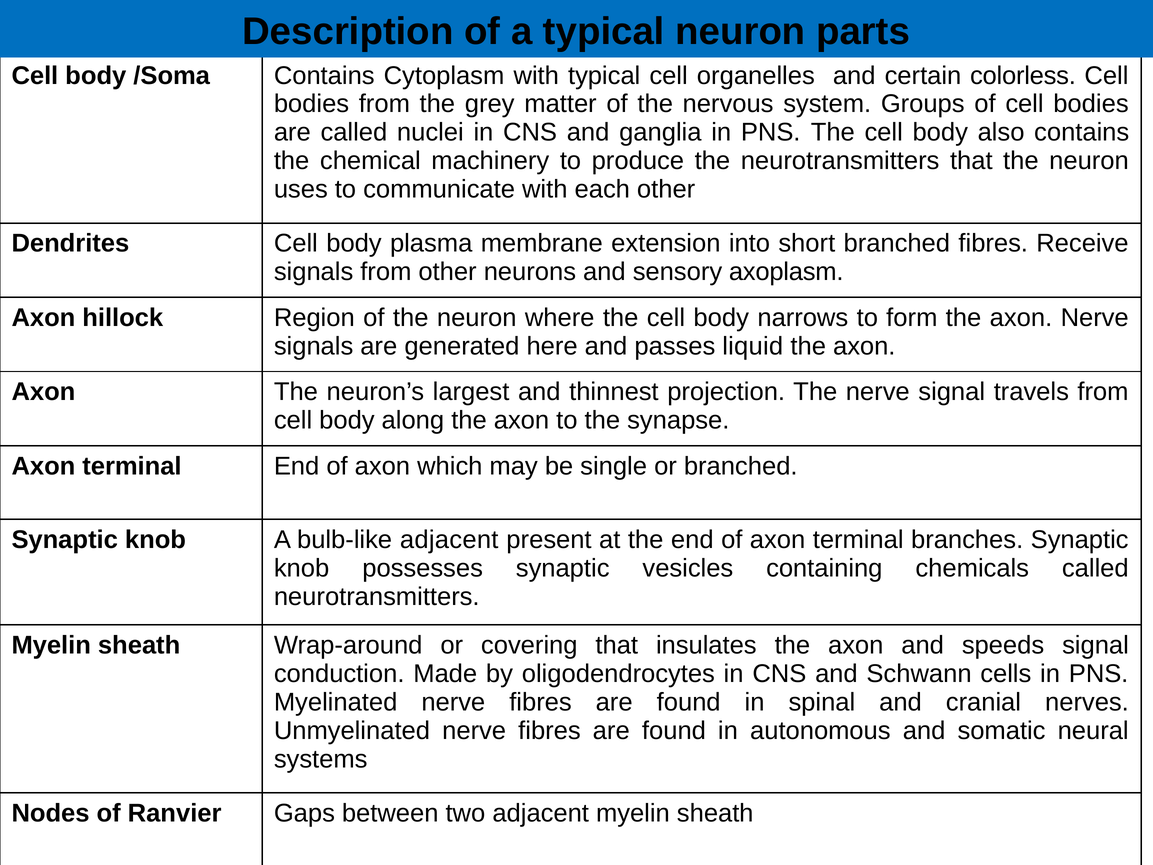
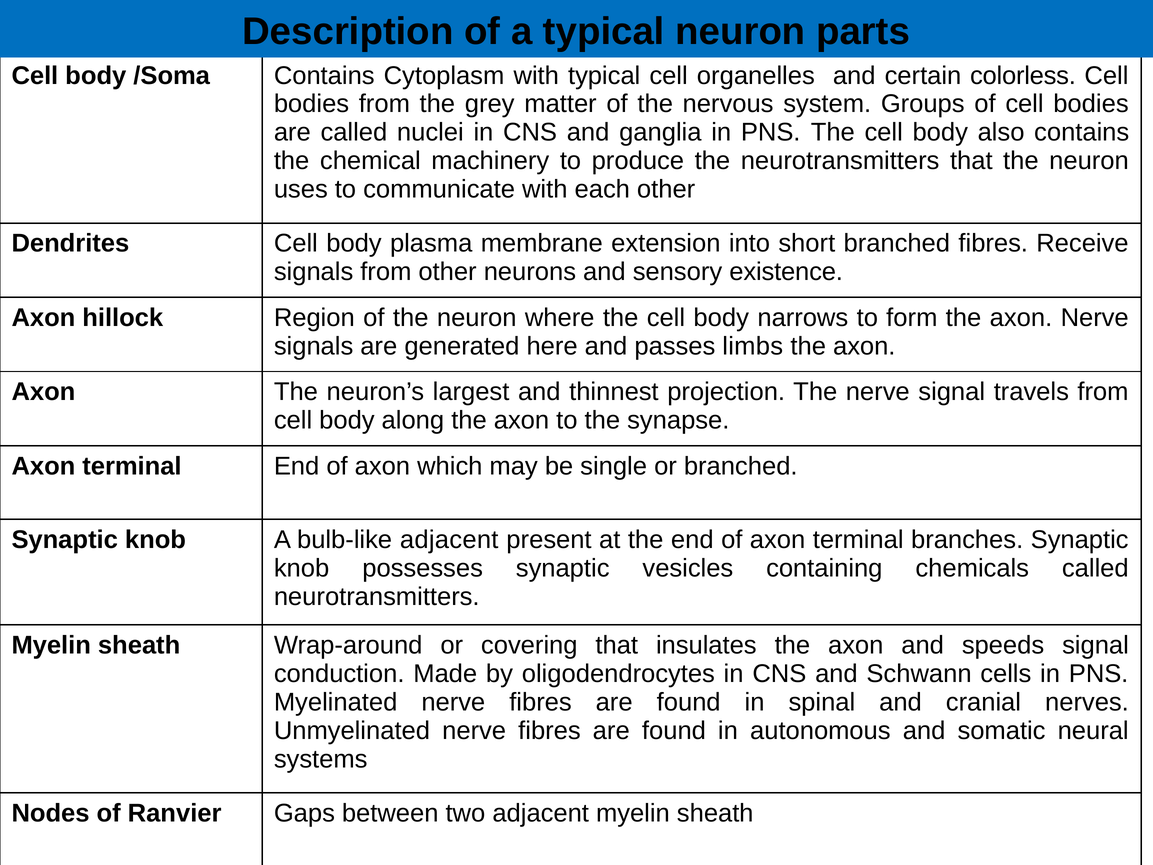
axoplasm: axoplasm -> existence
liquid: liquid -> limbs
